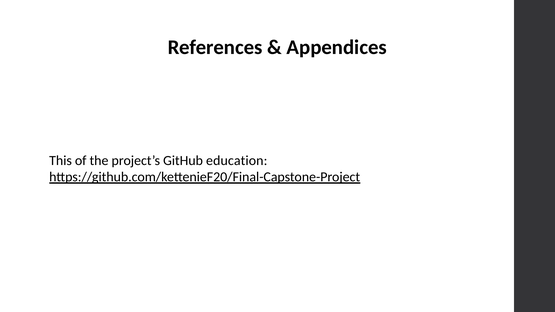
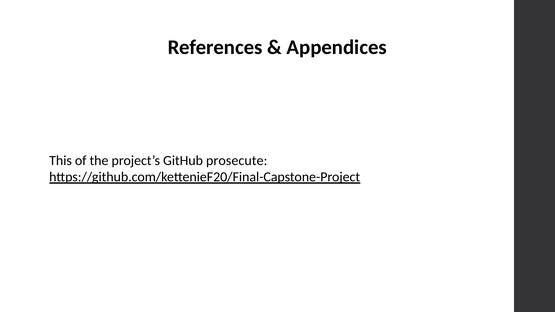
education: education -> prosecute
